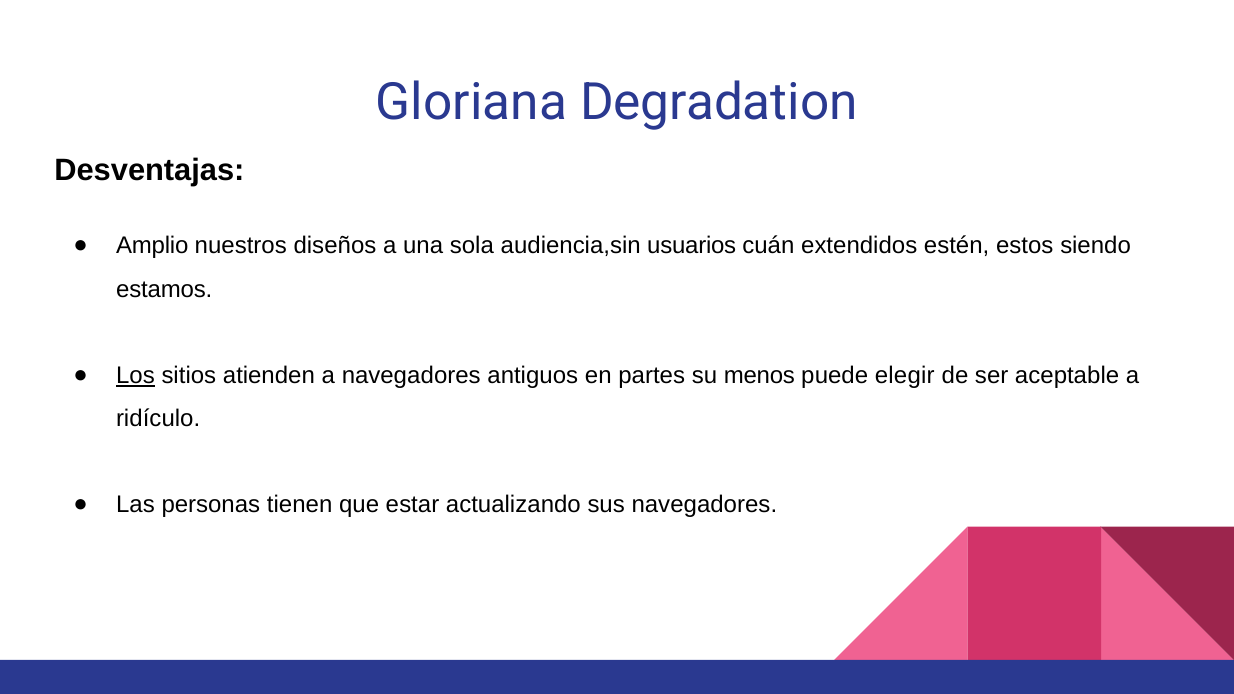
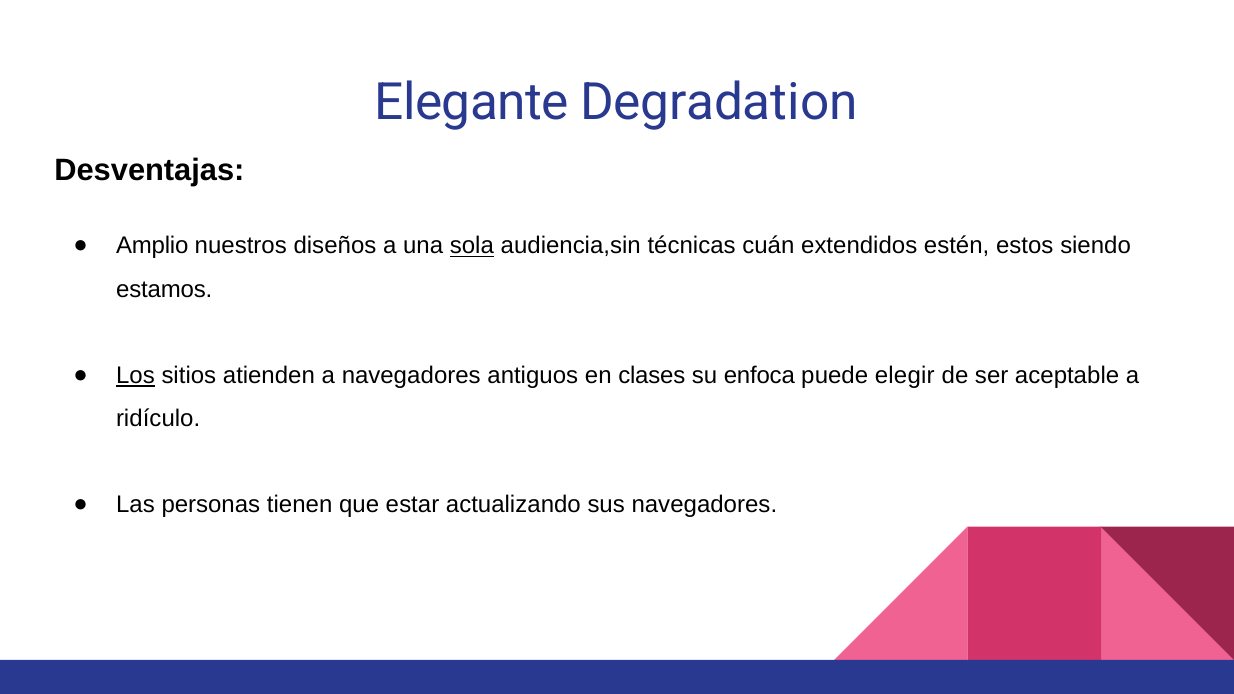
Gloriana: Gloriana -> Elegante
sola underline: none -> present
usuarios: usuarios -> técnicas
partes: partes -> clases
menos: menos -> enfoca
